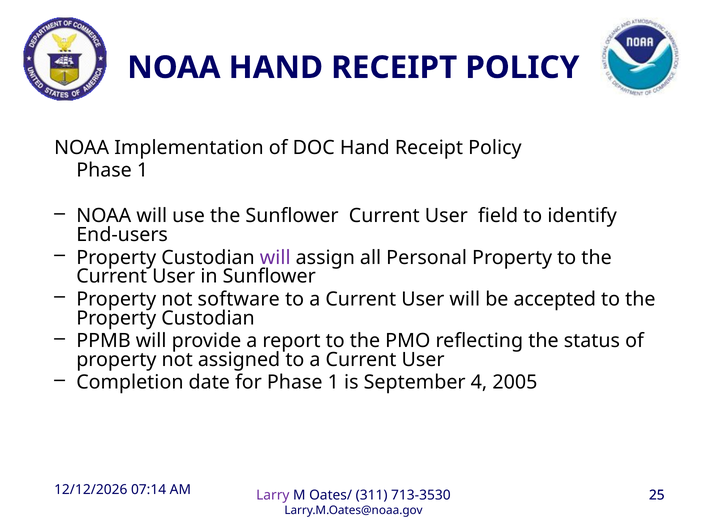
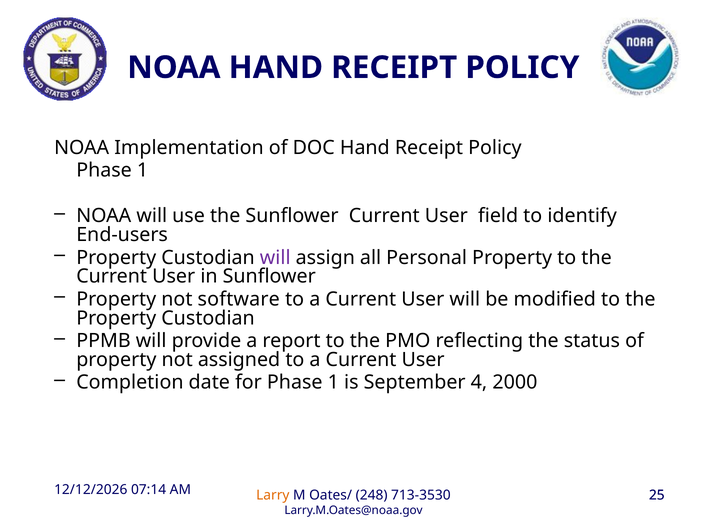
accepted: accepted -> modified
2005: 2005 -> 2000
Larry colour: purple -> orange
311: 311 -> 248
